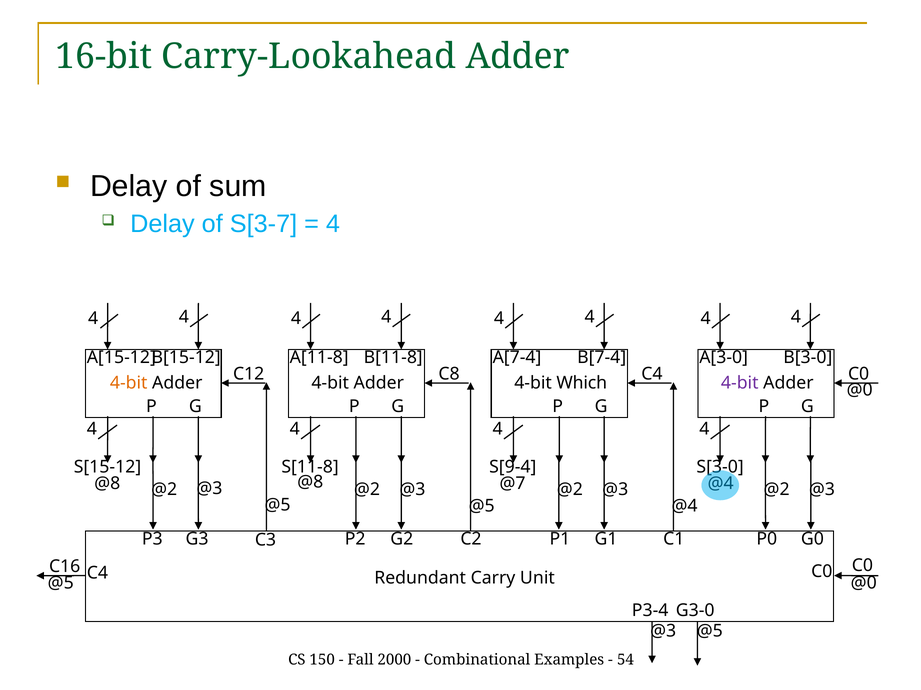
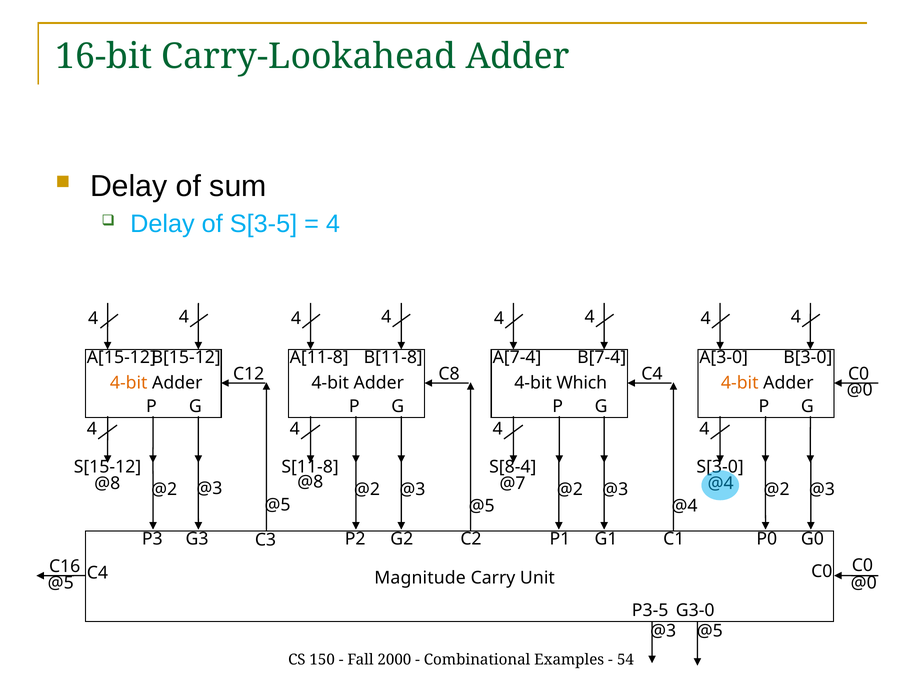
S[3-7: S[3-7 -> S[3-5
4-bit at (740, 383) colour: purple -> orange
S[9-4: S[9-4 -> S[8-4
Redundant: Redundant -> Magnitude
P3-4: P3-4 -> P3-5
